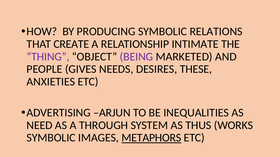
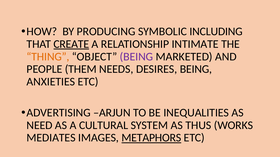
RELATIONS: RELATIONS -> INCLUDING
CREATE underline: none -> present
THING colour: purple -> orange
GIVES: GIVES -> THEM
DESIRES THESE: THESE -> BEING
THROUGH: THROUGH -> CULTURAL
SYMBOLIC at (51, 138): SYMBOLIC -> MEDIATES
